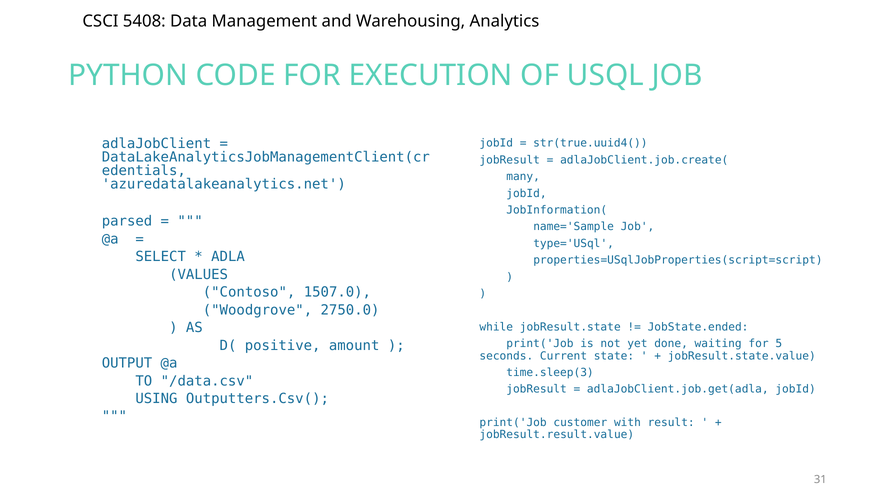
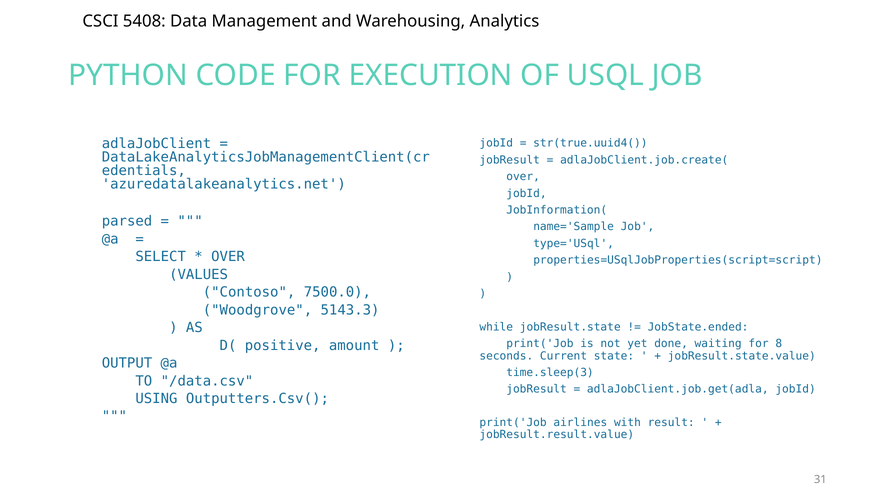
many at (523, 177): many -> over
ADLA at (228, 257): ADLA -> OVER
1507.0: 1507.0 -> 7500.0
2750.0: 2750.0 -> 5143.3
5: 5 -> 8
customer: customer -> airlines
